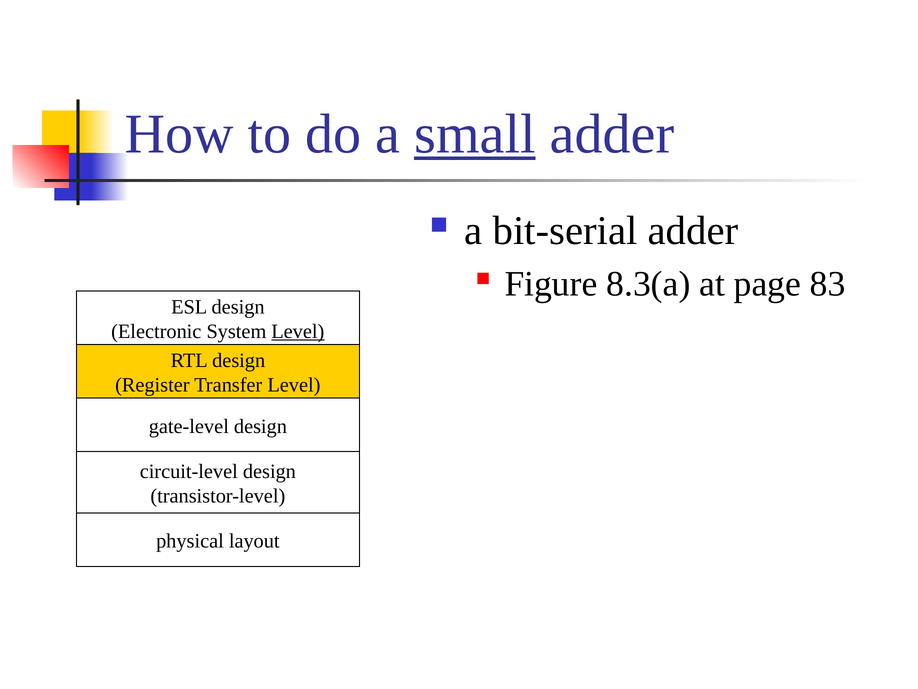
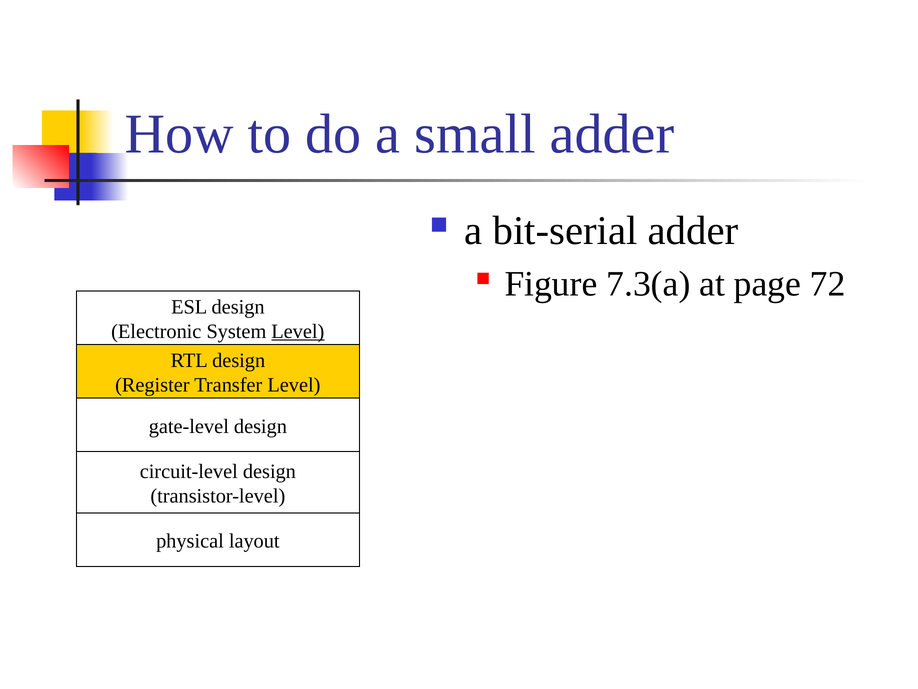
small underline: present -> none
8.3(a: 8.3(a -> 7.3(a
83: 83 -> 72
